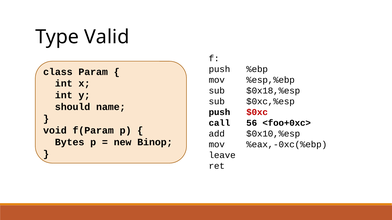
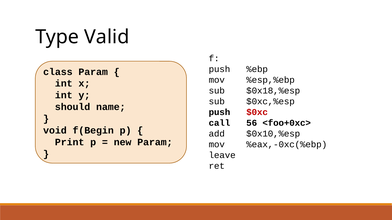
f(Param: f(Param -> f(Begin
Bytes: Bytes -> Print
new Binop: Binop -> Param
